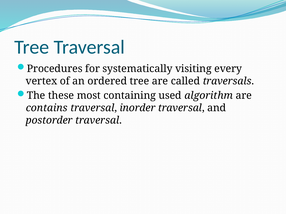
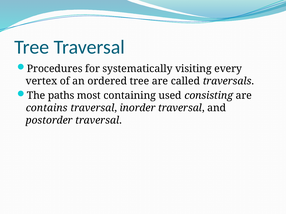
these: these -> paths
algorithm: algorithm -> consisting
